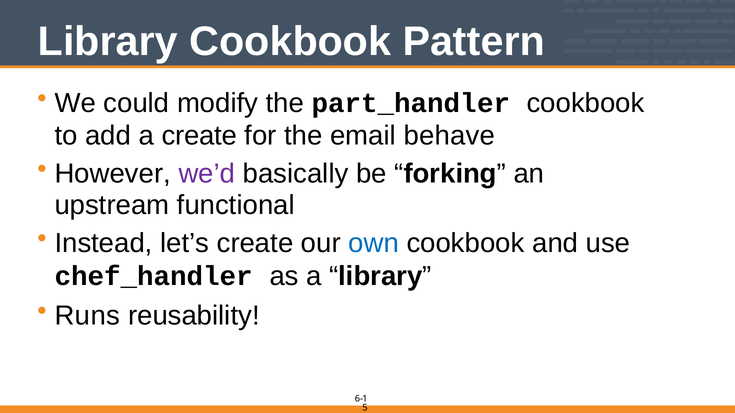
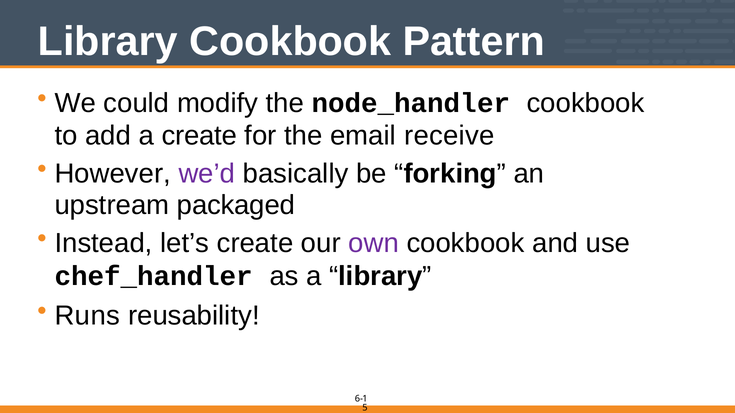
part_handler: part_handler -> node_handler
behave: behave -> receive
functional: functional -> packaged
own colour: blue -> purple
